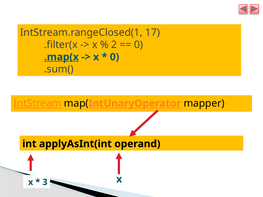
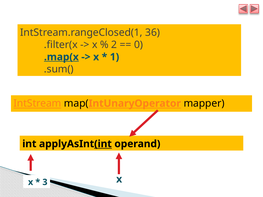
17: 17 -> 36
0 at (115, 57): 0 -> 1
int at (103, 144) underline: none -> present
